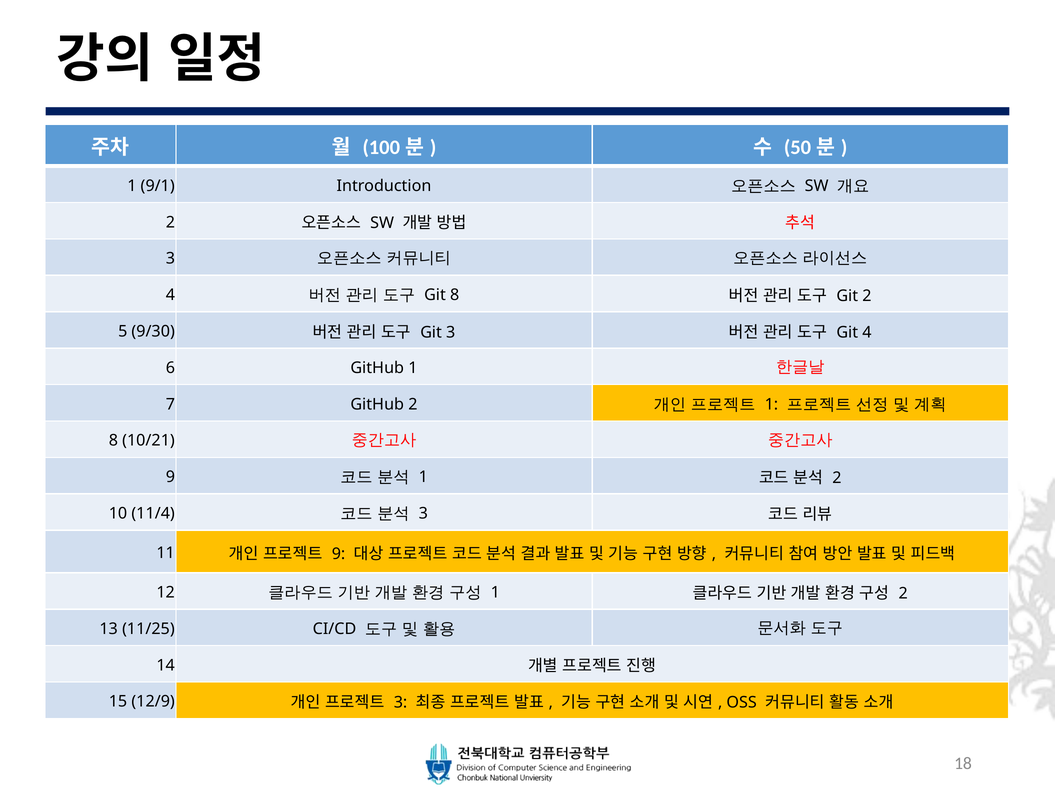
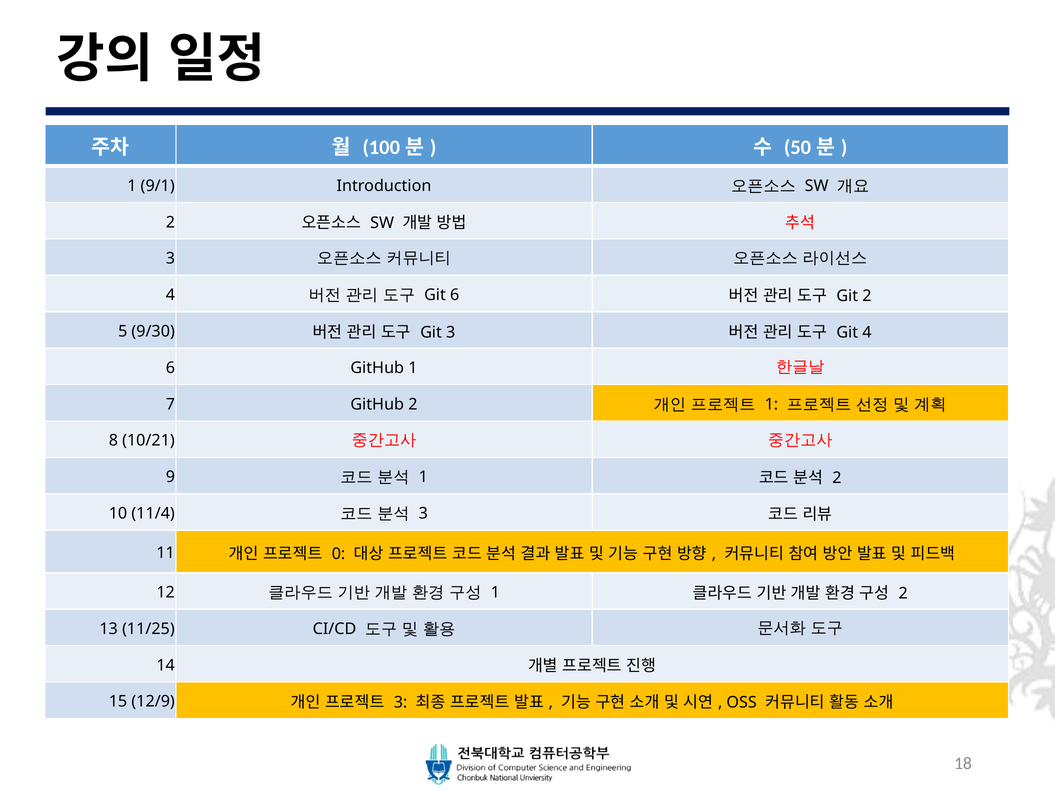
Git 8: 8 -> 6
9 at (339, 554): 9 -> 0
